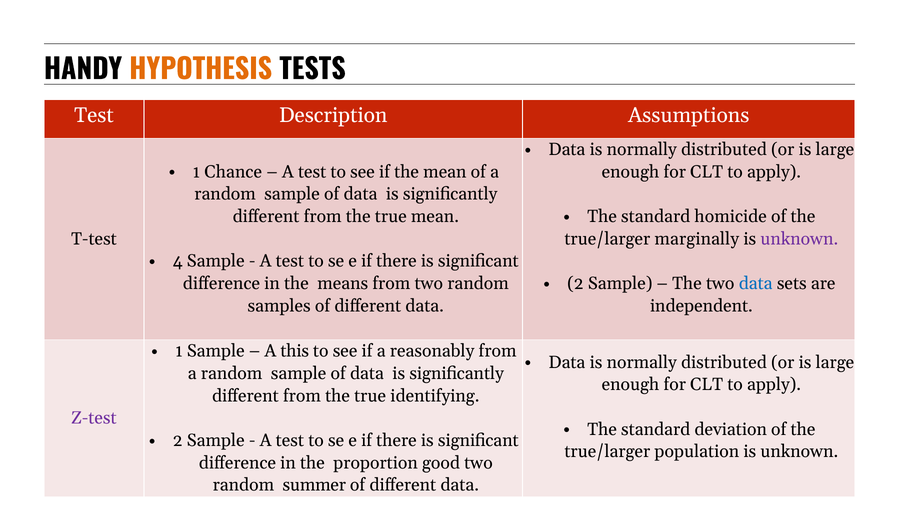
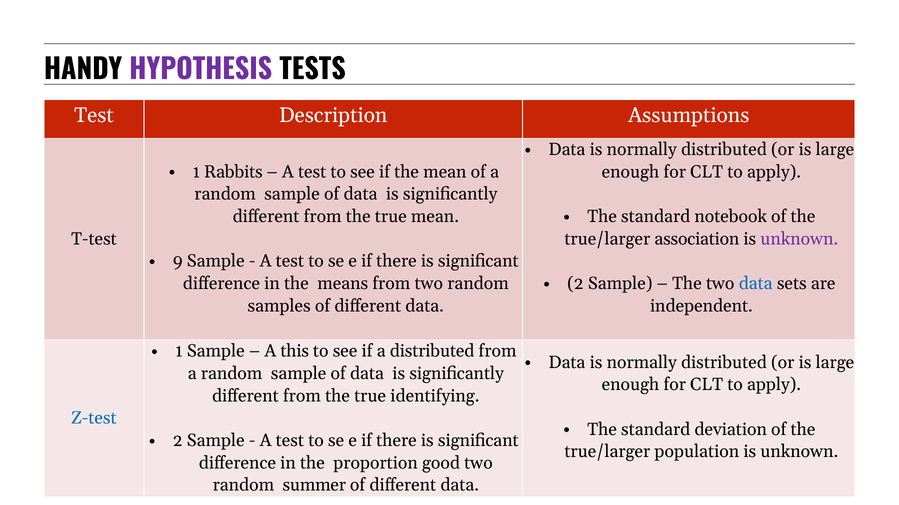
HYPOTHESIS colour: orange -> purple
Chance: Chance -> Rabbits
homicide: homicide -> notebook
marginally: marginally -> association
4: 4 -> 9
a reasonably: reasonably -> distributed
Z-test colour: purple -> blue
